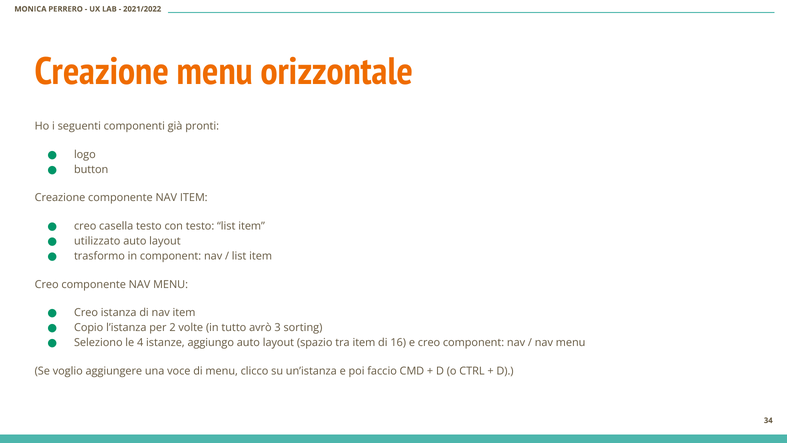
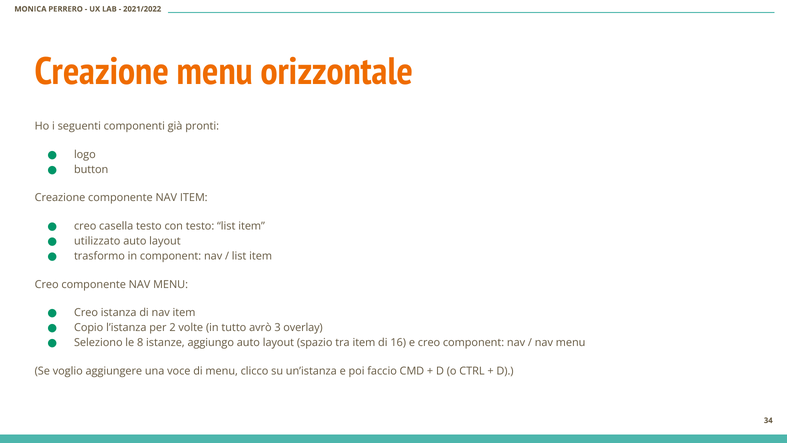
sorting: sorting -> overlay
4: 4 -> 8
